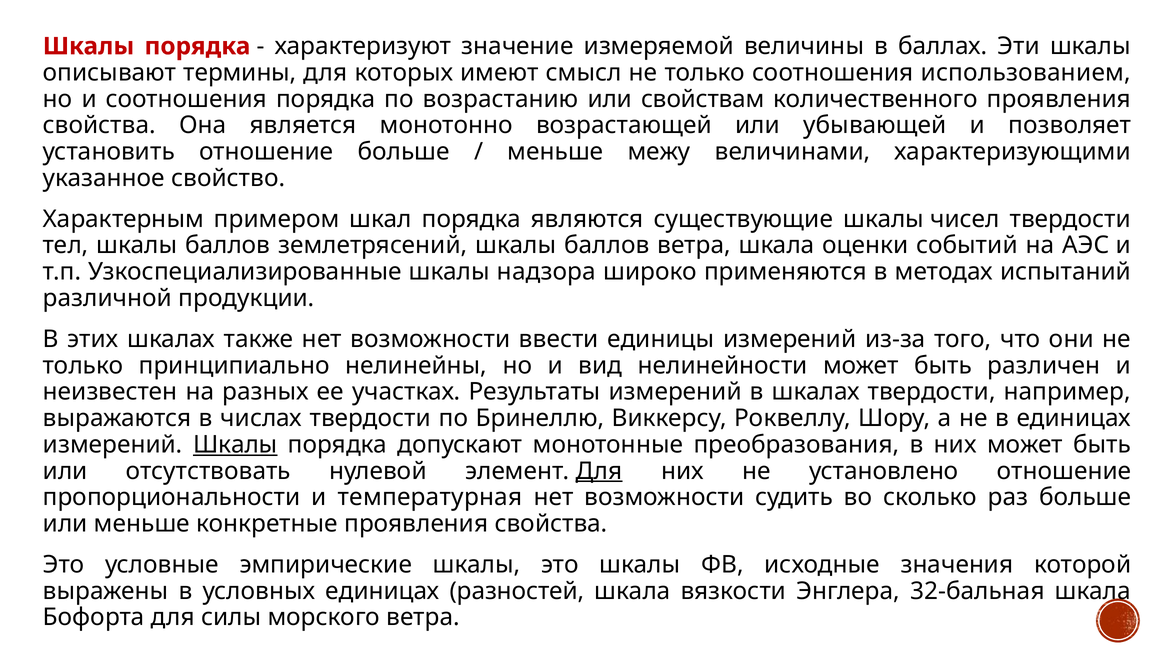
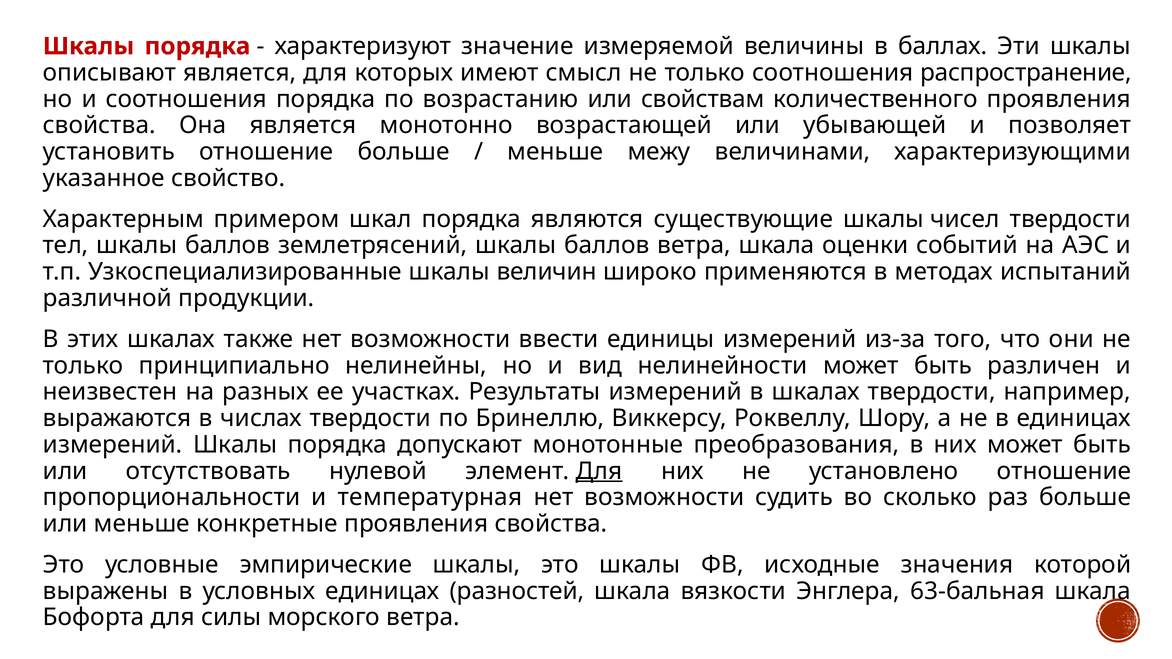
описывают термины: термины -> является
использованием: использованием -> распространение
надзора: надзора -> величин
Шкалы at (235, 445) underline: present -> none
32-бальная: 32-бальная -> 63-бальная
